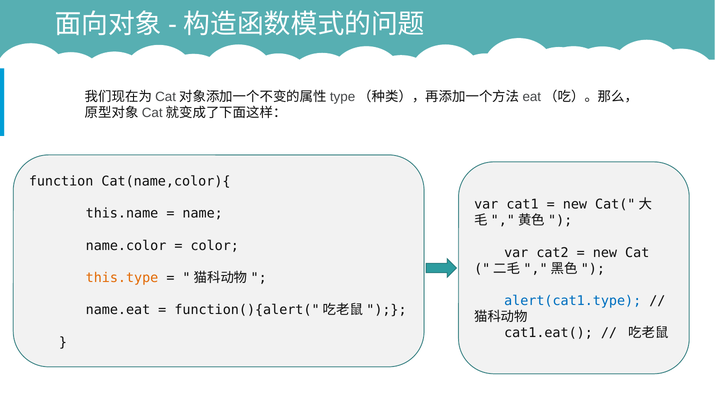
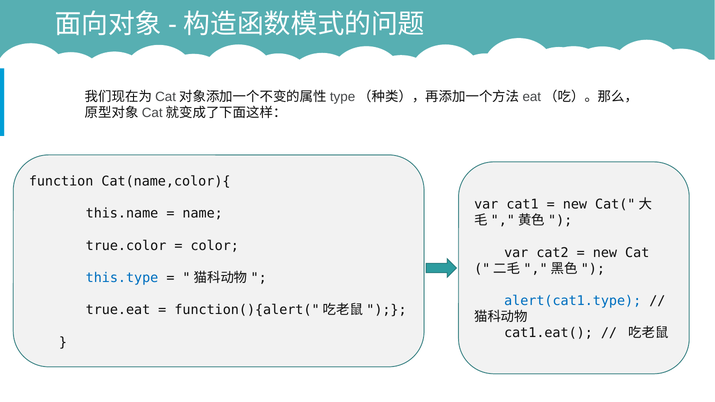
name.color: name.color -> true.color
this.type colour: orange -> blue
name.eat: name.eat -> true.eat
